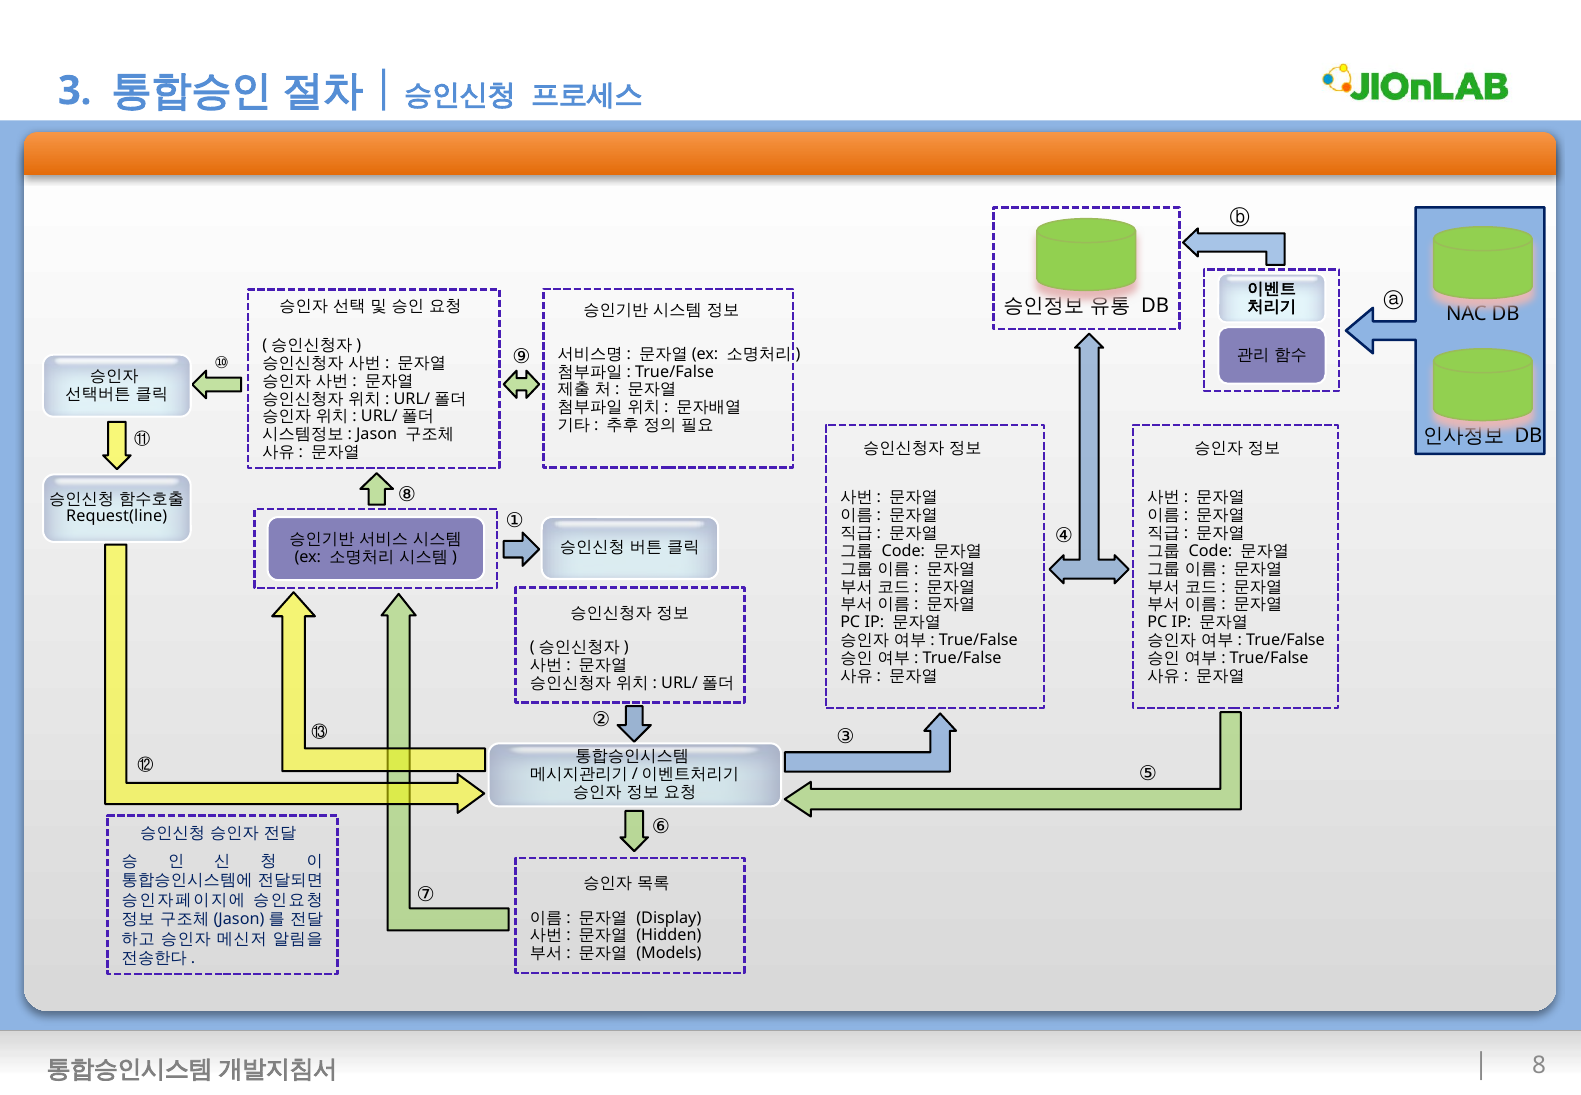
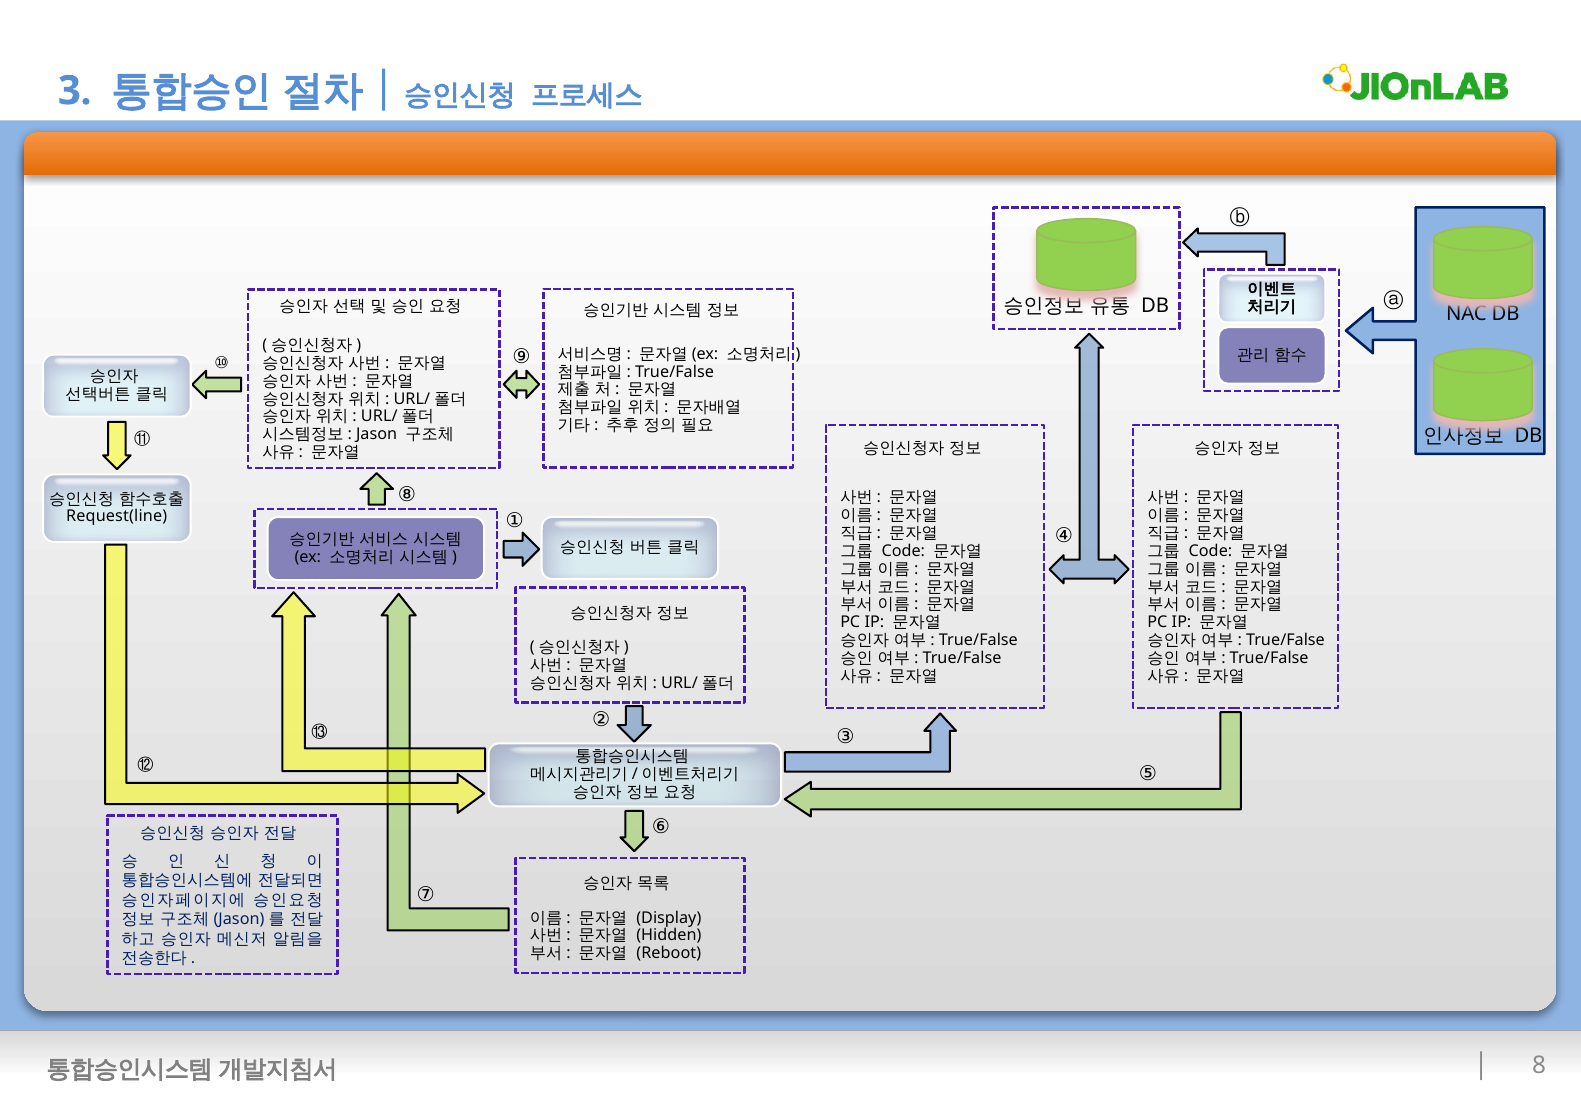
Models: Models -> Reboot
